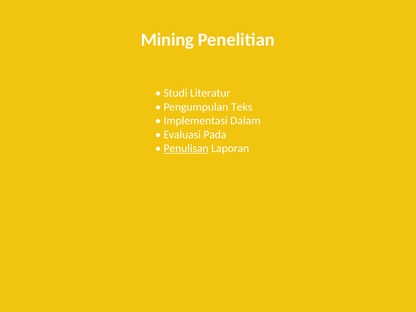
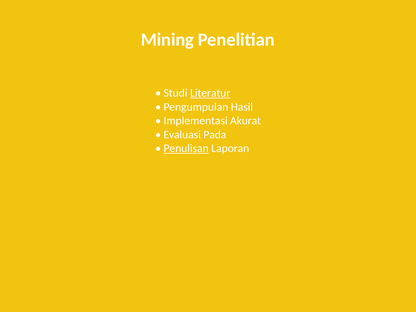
Literatur underline: none -> present
Teks: Teks -> Hasil
Dalam: Dalam -> Akurat
